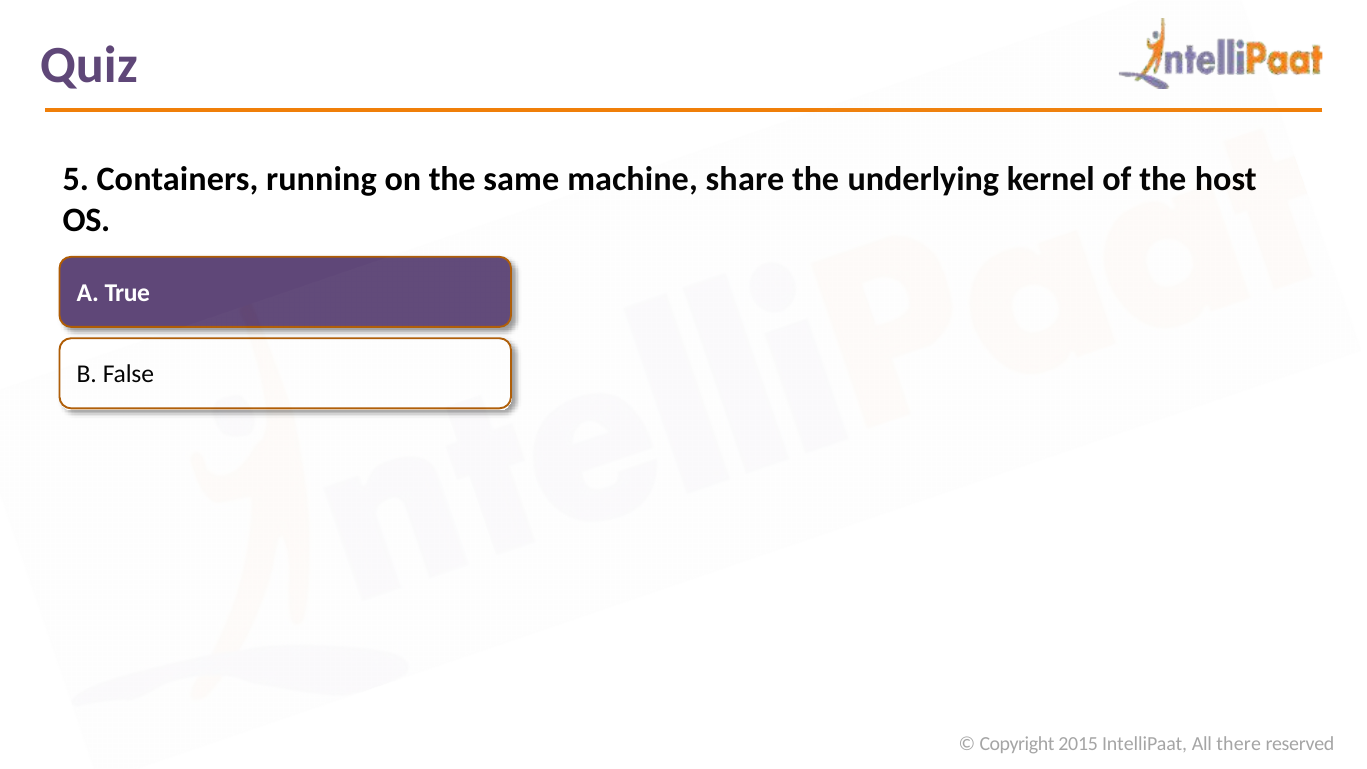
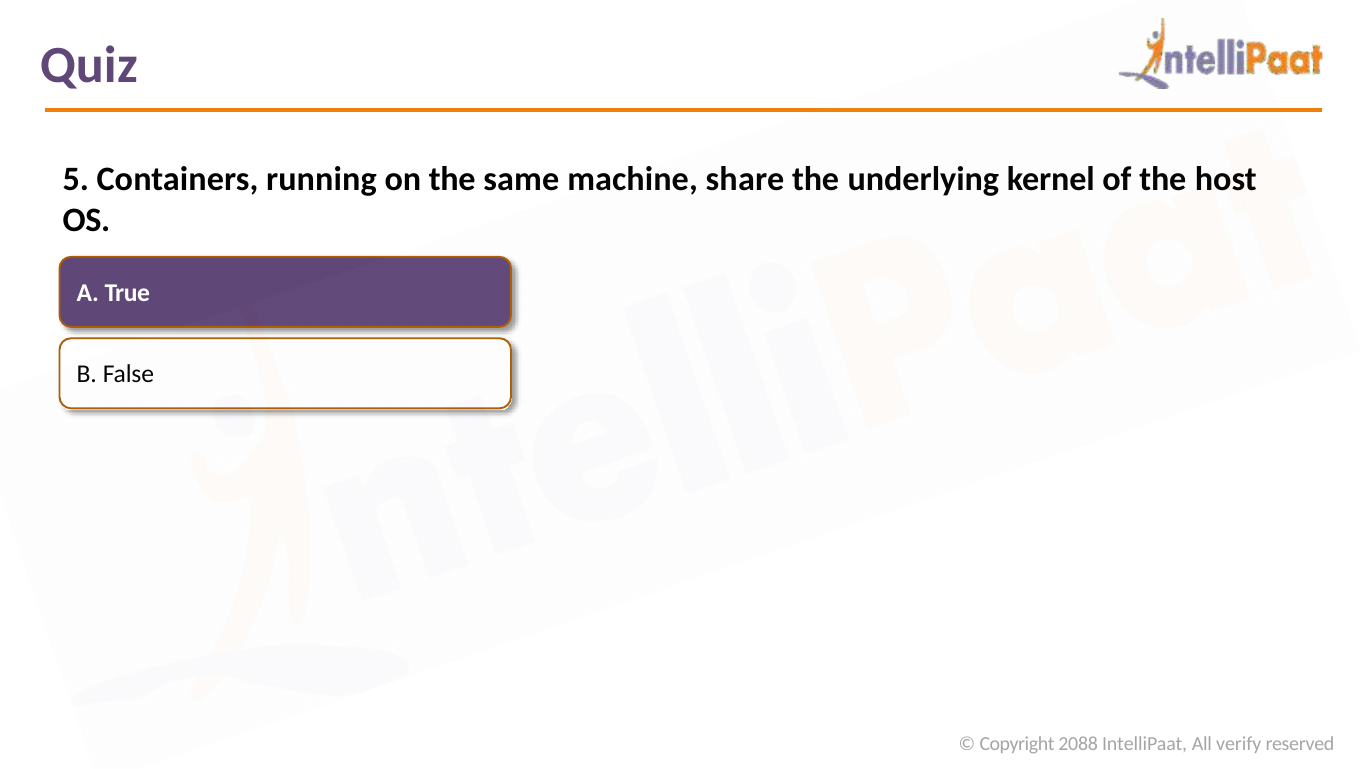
2015: 2015 -> 2088
there: there -> verify
